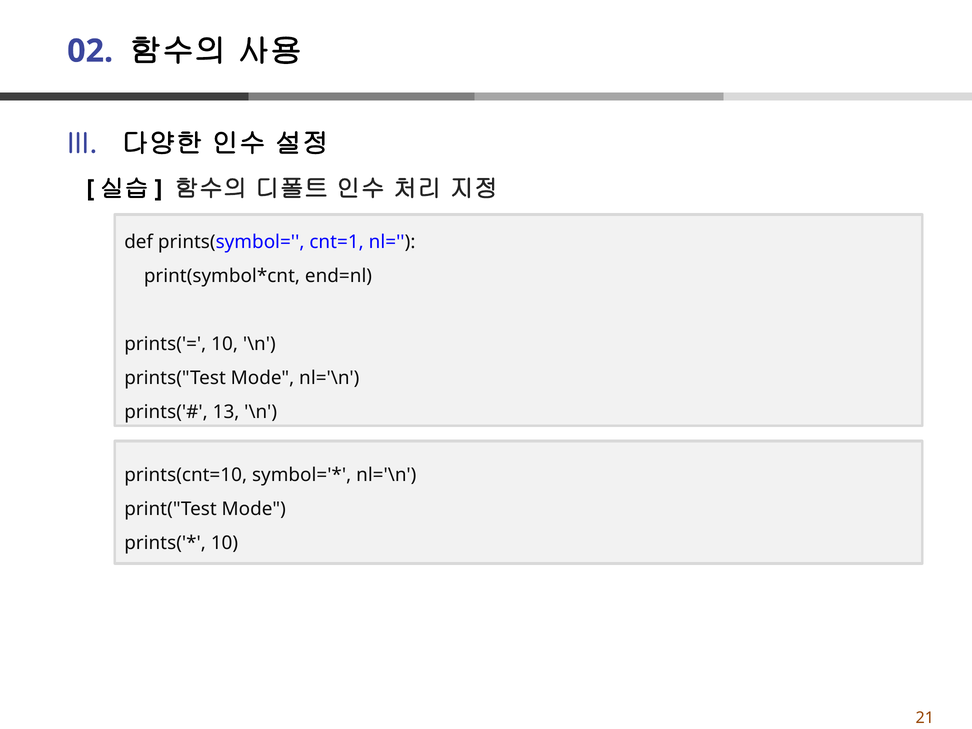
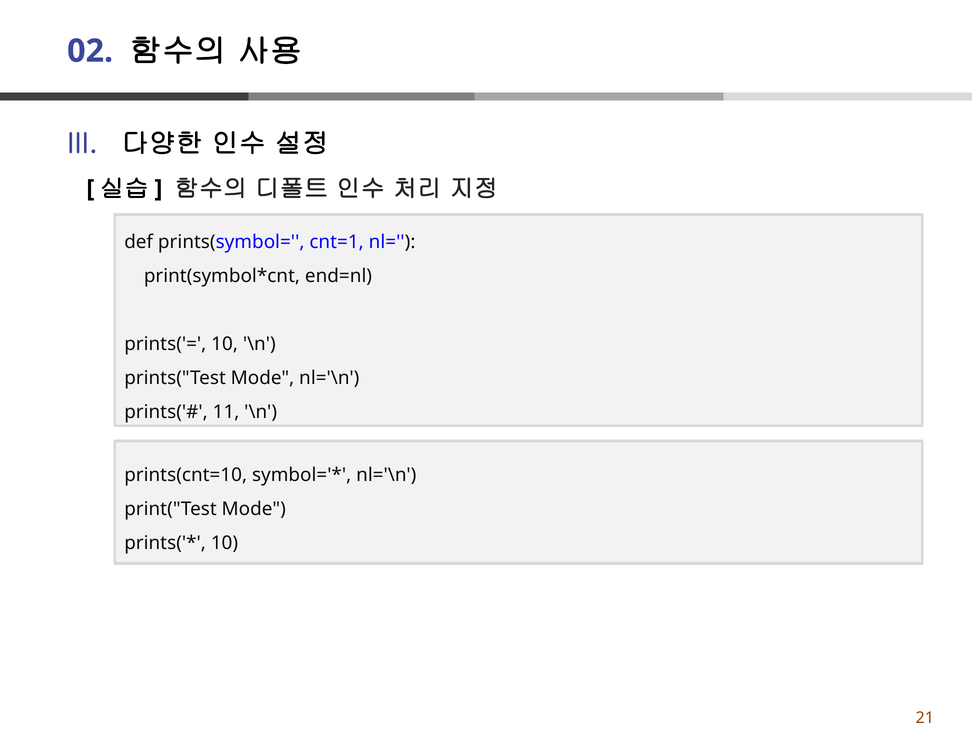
13: 13 -> 11
